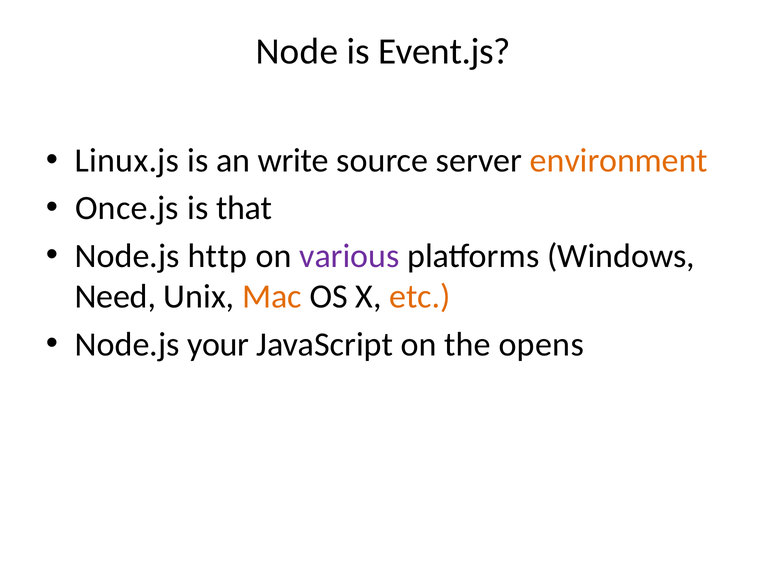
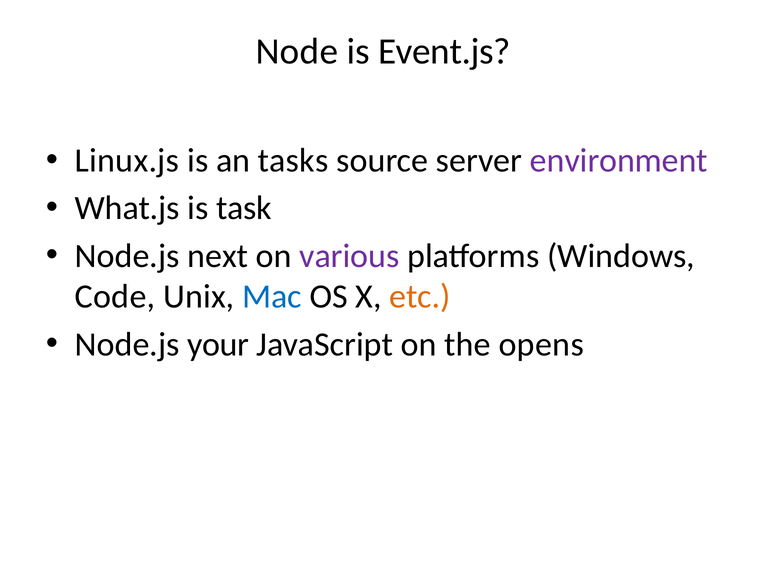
write: write -> tasks
environment colour: orange -> purple
Once.js: Once.js -> What.js
that: that -> task
http: http -> next
Need: Need -> Code
Mac colour: orange -> blue
